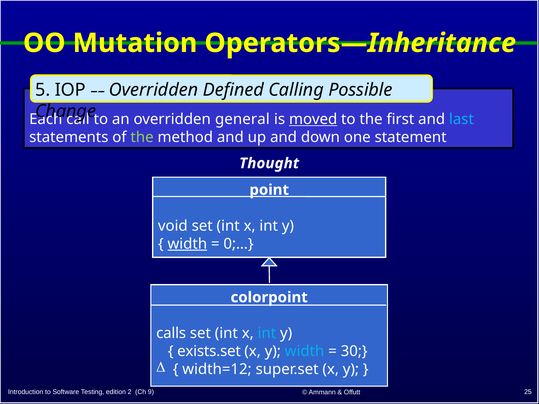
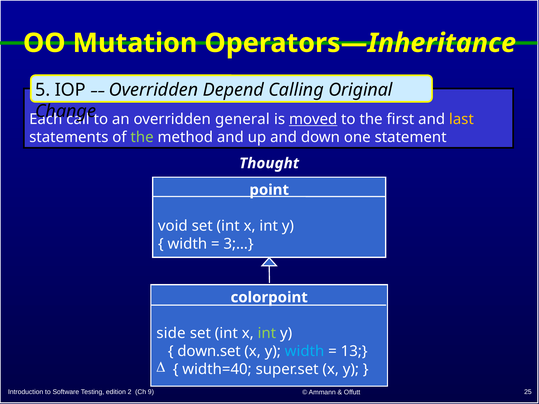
Defined: Defined -> Depend
Possible: Possible -> Original
last colour: light blue -> yellow
width at (187, 244) underline: present -> none
0;…: 0;… -> 3;…
calls: calls -> side
int at (267, 333) colour: light blue -> light green
exists.set: exists.set -> down.set
30: 30 -> 13
width=12: width=12 -> width=40
